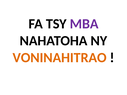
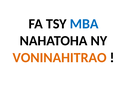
MBA colour: purple -> blue
